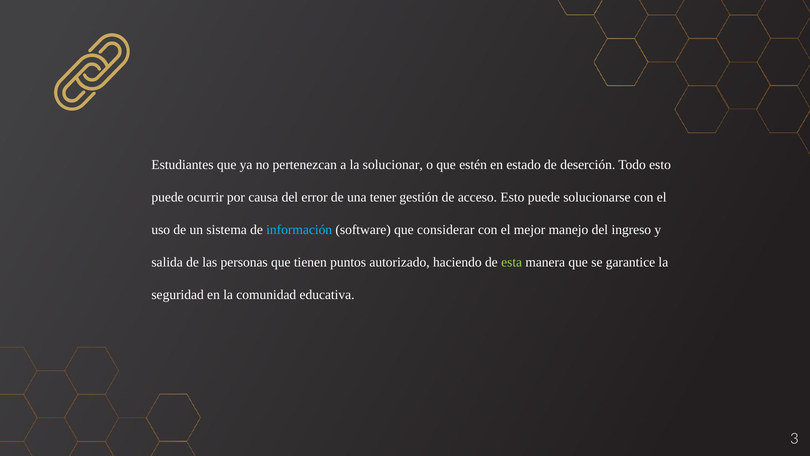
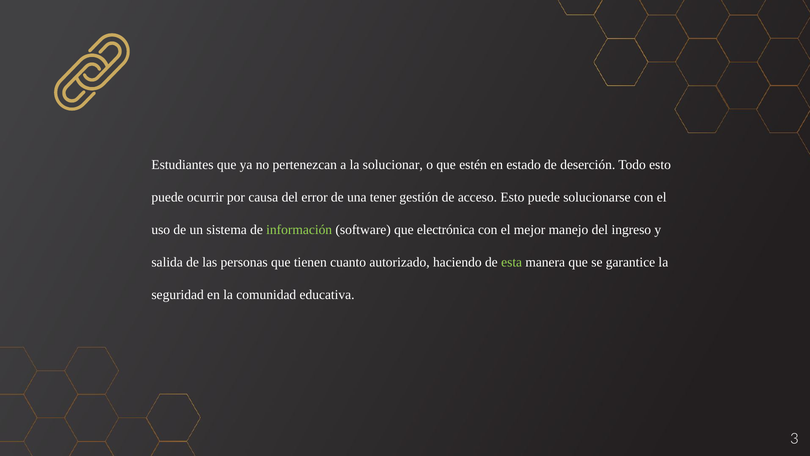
información colour: light blue -> light green
considerar: considerar -> electrónica
puntos: puntos -> cuanto
